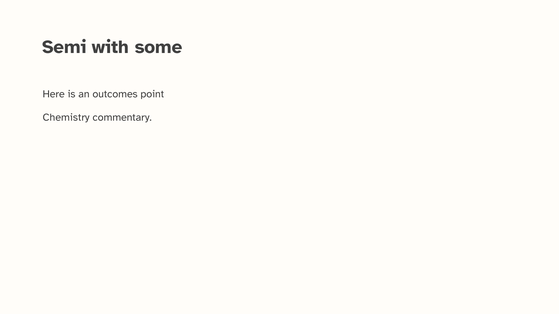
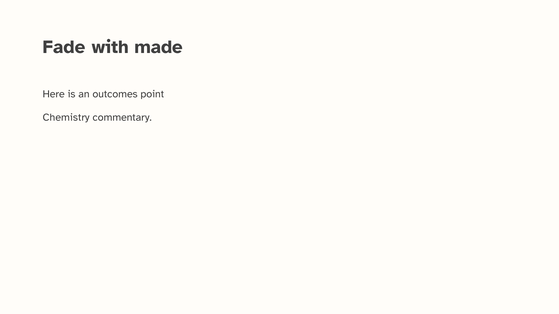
Semi: Semi -> Fade
some: some -> made
